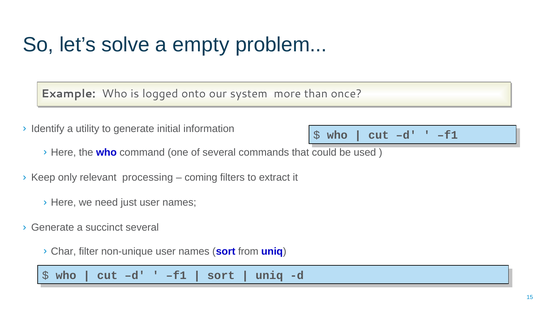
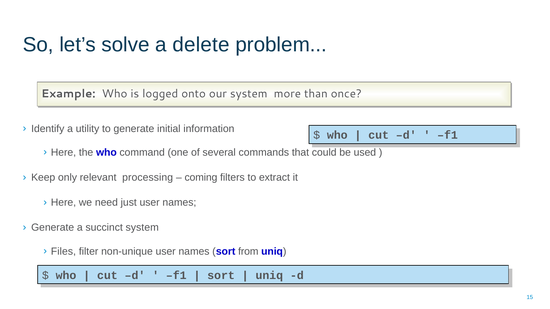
empty: empty -> delete
succinct several: several -> system
Char: Char -> Files
